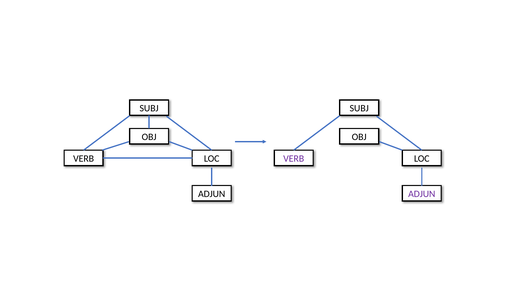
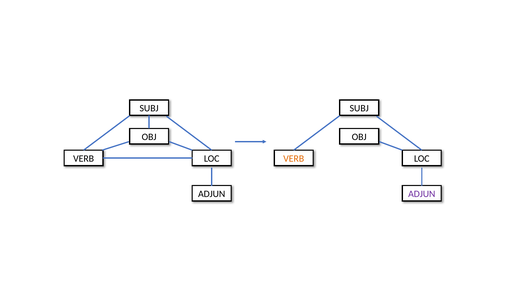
VERB at (294, 159) colour: purple -> orange
